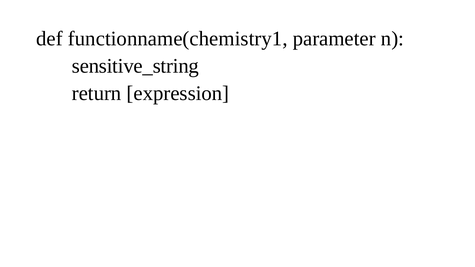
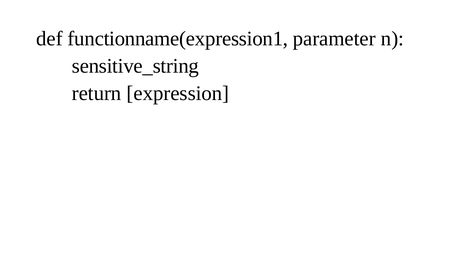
functionname(chemistry1: functionname(chemistry1 -> functionname(expression1
